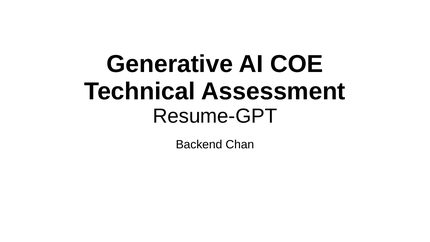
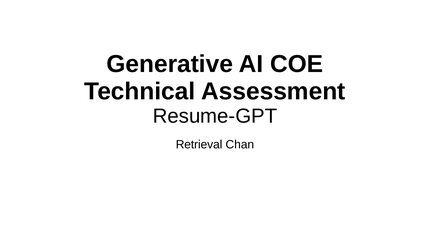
Backend: Backend -> Retrieval
